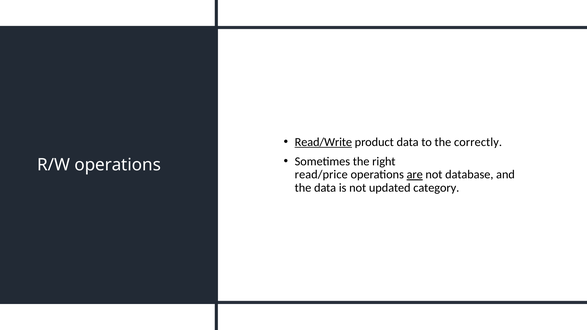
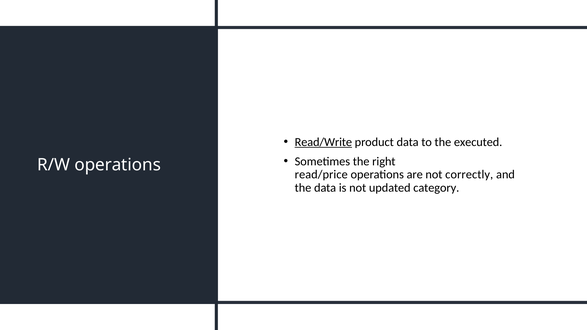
correctly: correctly -> executed
are underline: present -> none
database: database -> correctly
